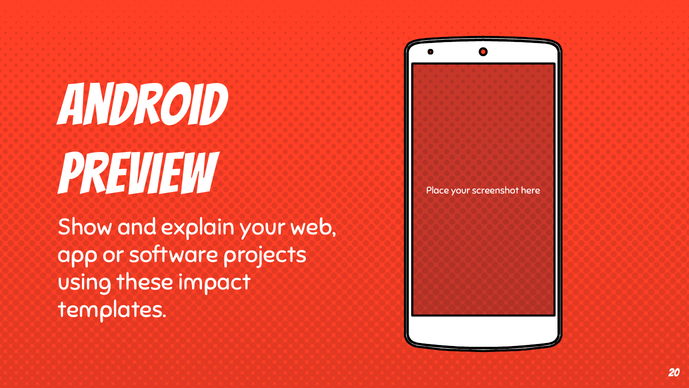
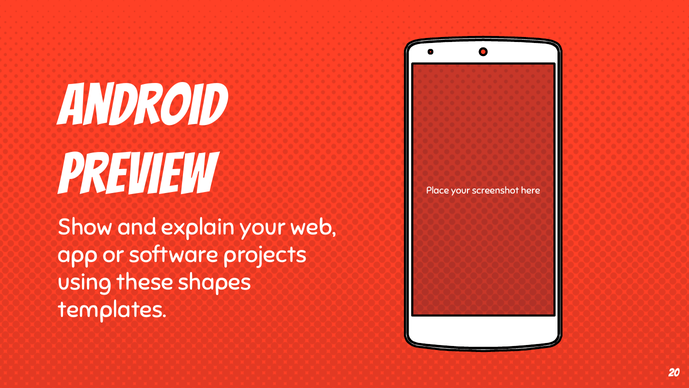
impact: impact -> shapes
